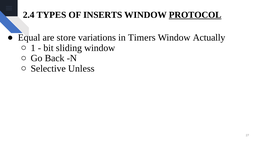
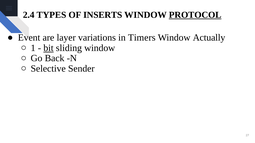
Equal: Equal -> Event
store: store -> layer
bit underline: none -> present
Unless: Unless -> Sender
